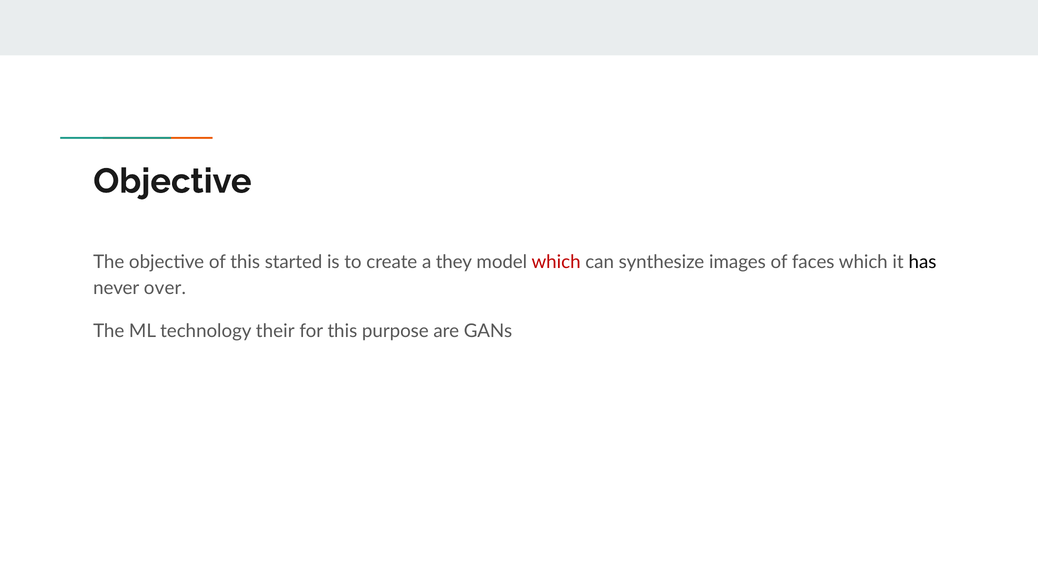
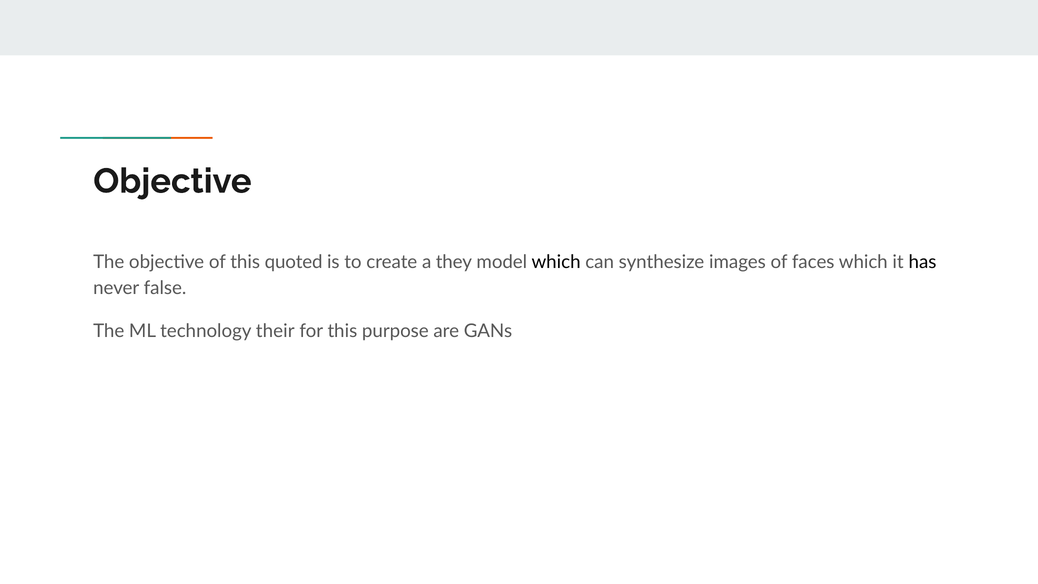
started: started -> quoted
which at (556, 262) colour: red -> black
over: over -> false
